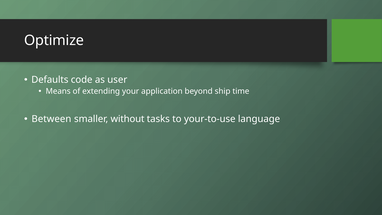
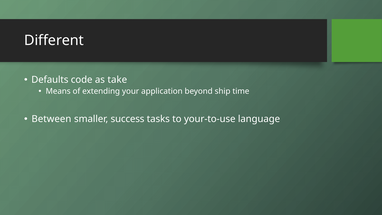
Optimize: Optimize -> Different
user: user -> take
without: without -> success
